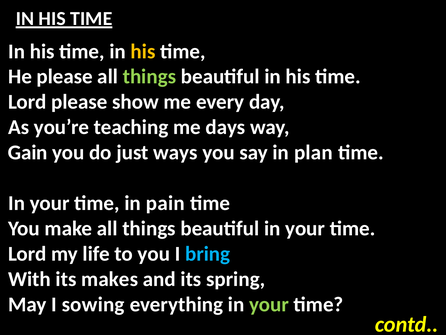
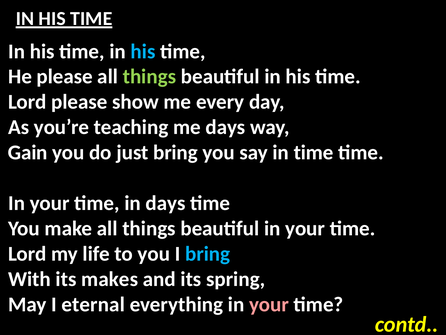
his at (143, 51) colour: yellow -> light blue
just ways: ways -> bring
in plan: plan -> time
in pain: pain -> days
sowing: sowing -> eternal
your at (269, 304) colour: light green -> pink
